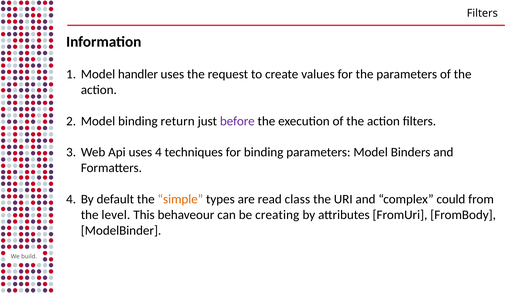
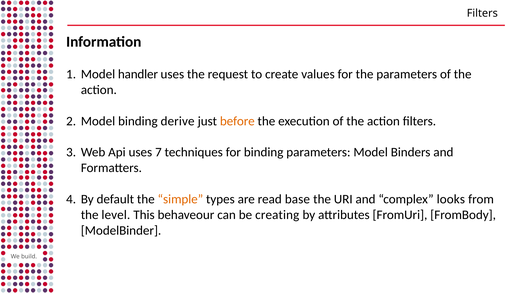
return: return -> derive
before colour: purple -> orange
uses 4: 4 -> 7
class: class -> base
could: could -> looks
